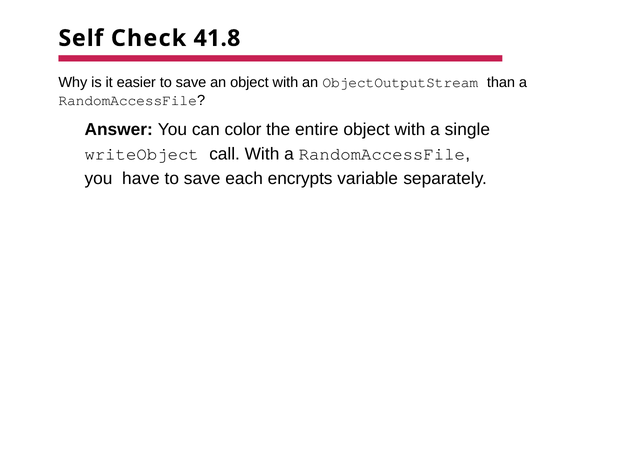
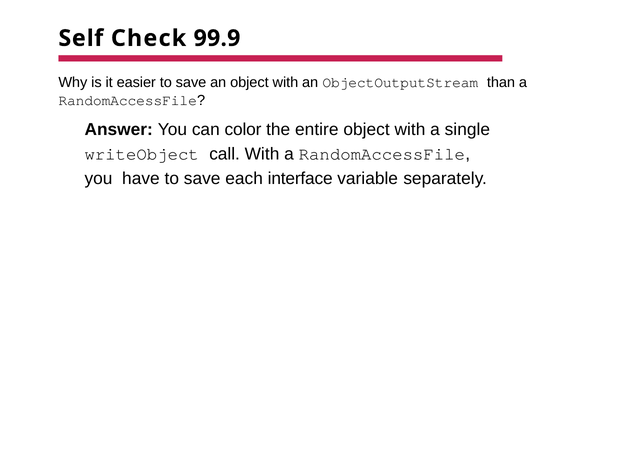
41.8: 41.8 -> 99.9
encrypts: encrypts -> interface
